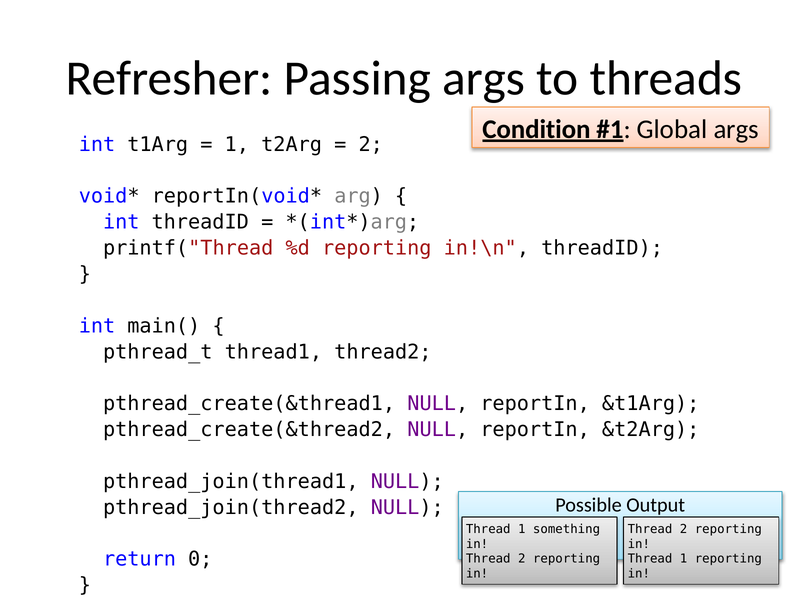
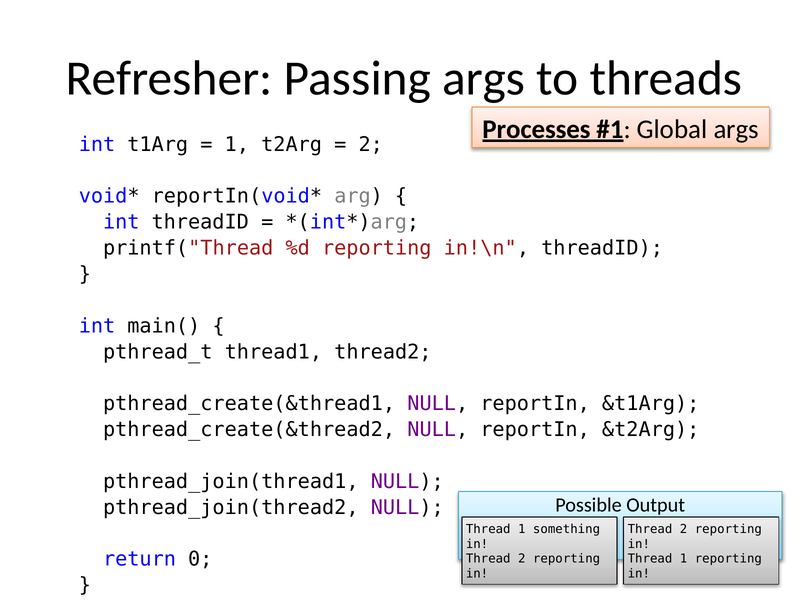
Condition: Condition -> Processes
